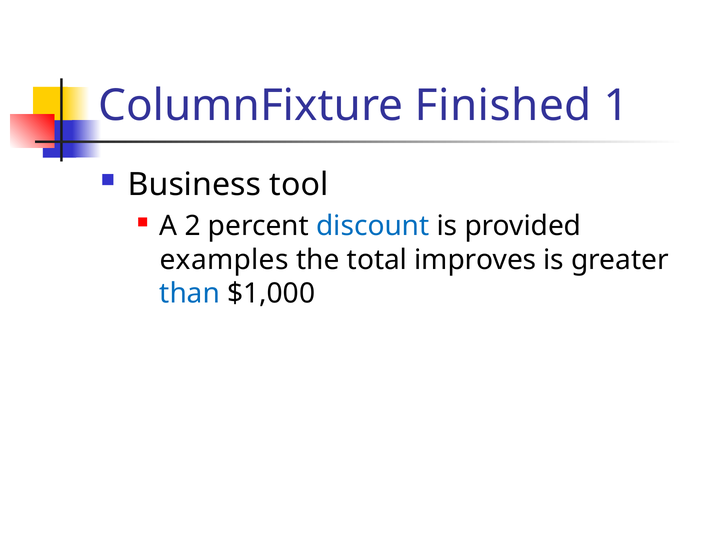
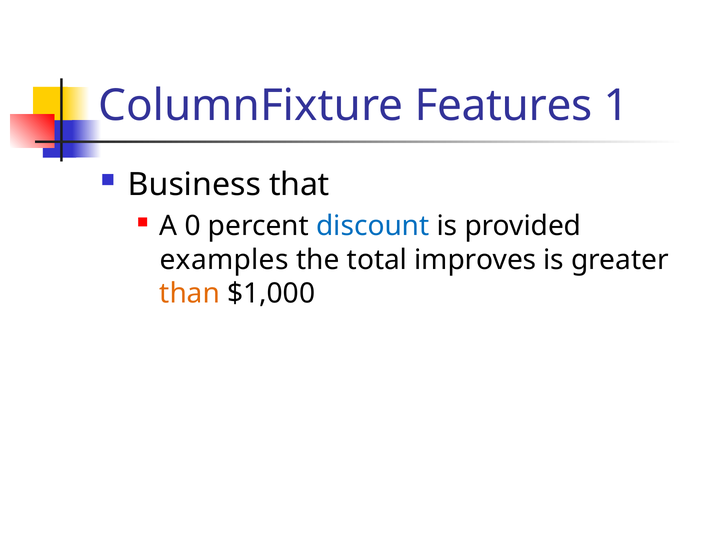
Finished: Finished -> Features
tool: tool -> that
2: 2 -> 0
than colour: blue -> orange
